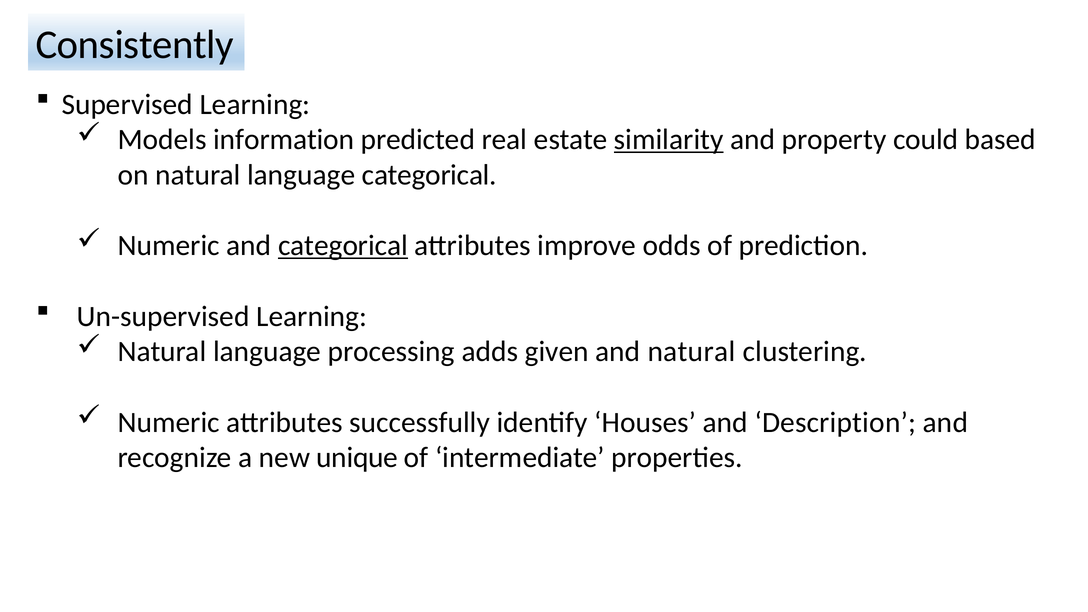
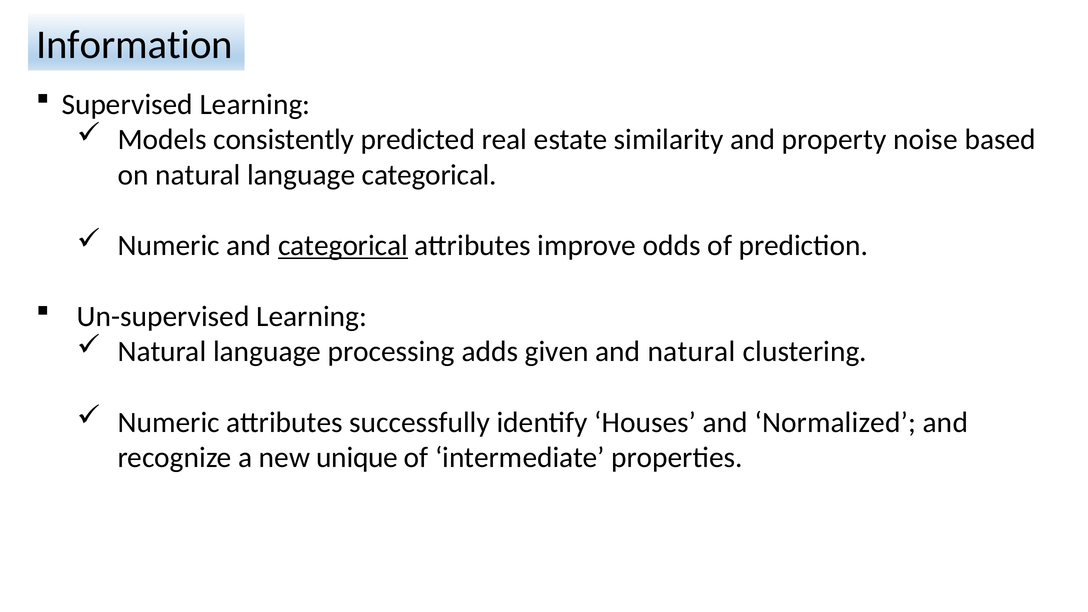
Consistently: Consistently -> Information
information: information -> consistently
similarity underline: present -> none
could: could -> noise
Description: Description -> Normalized
